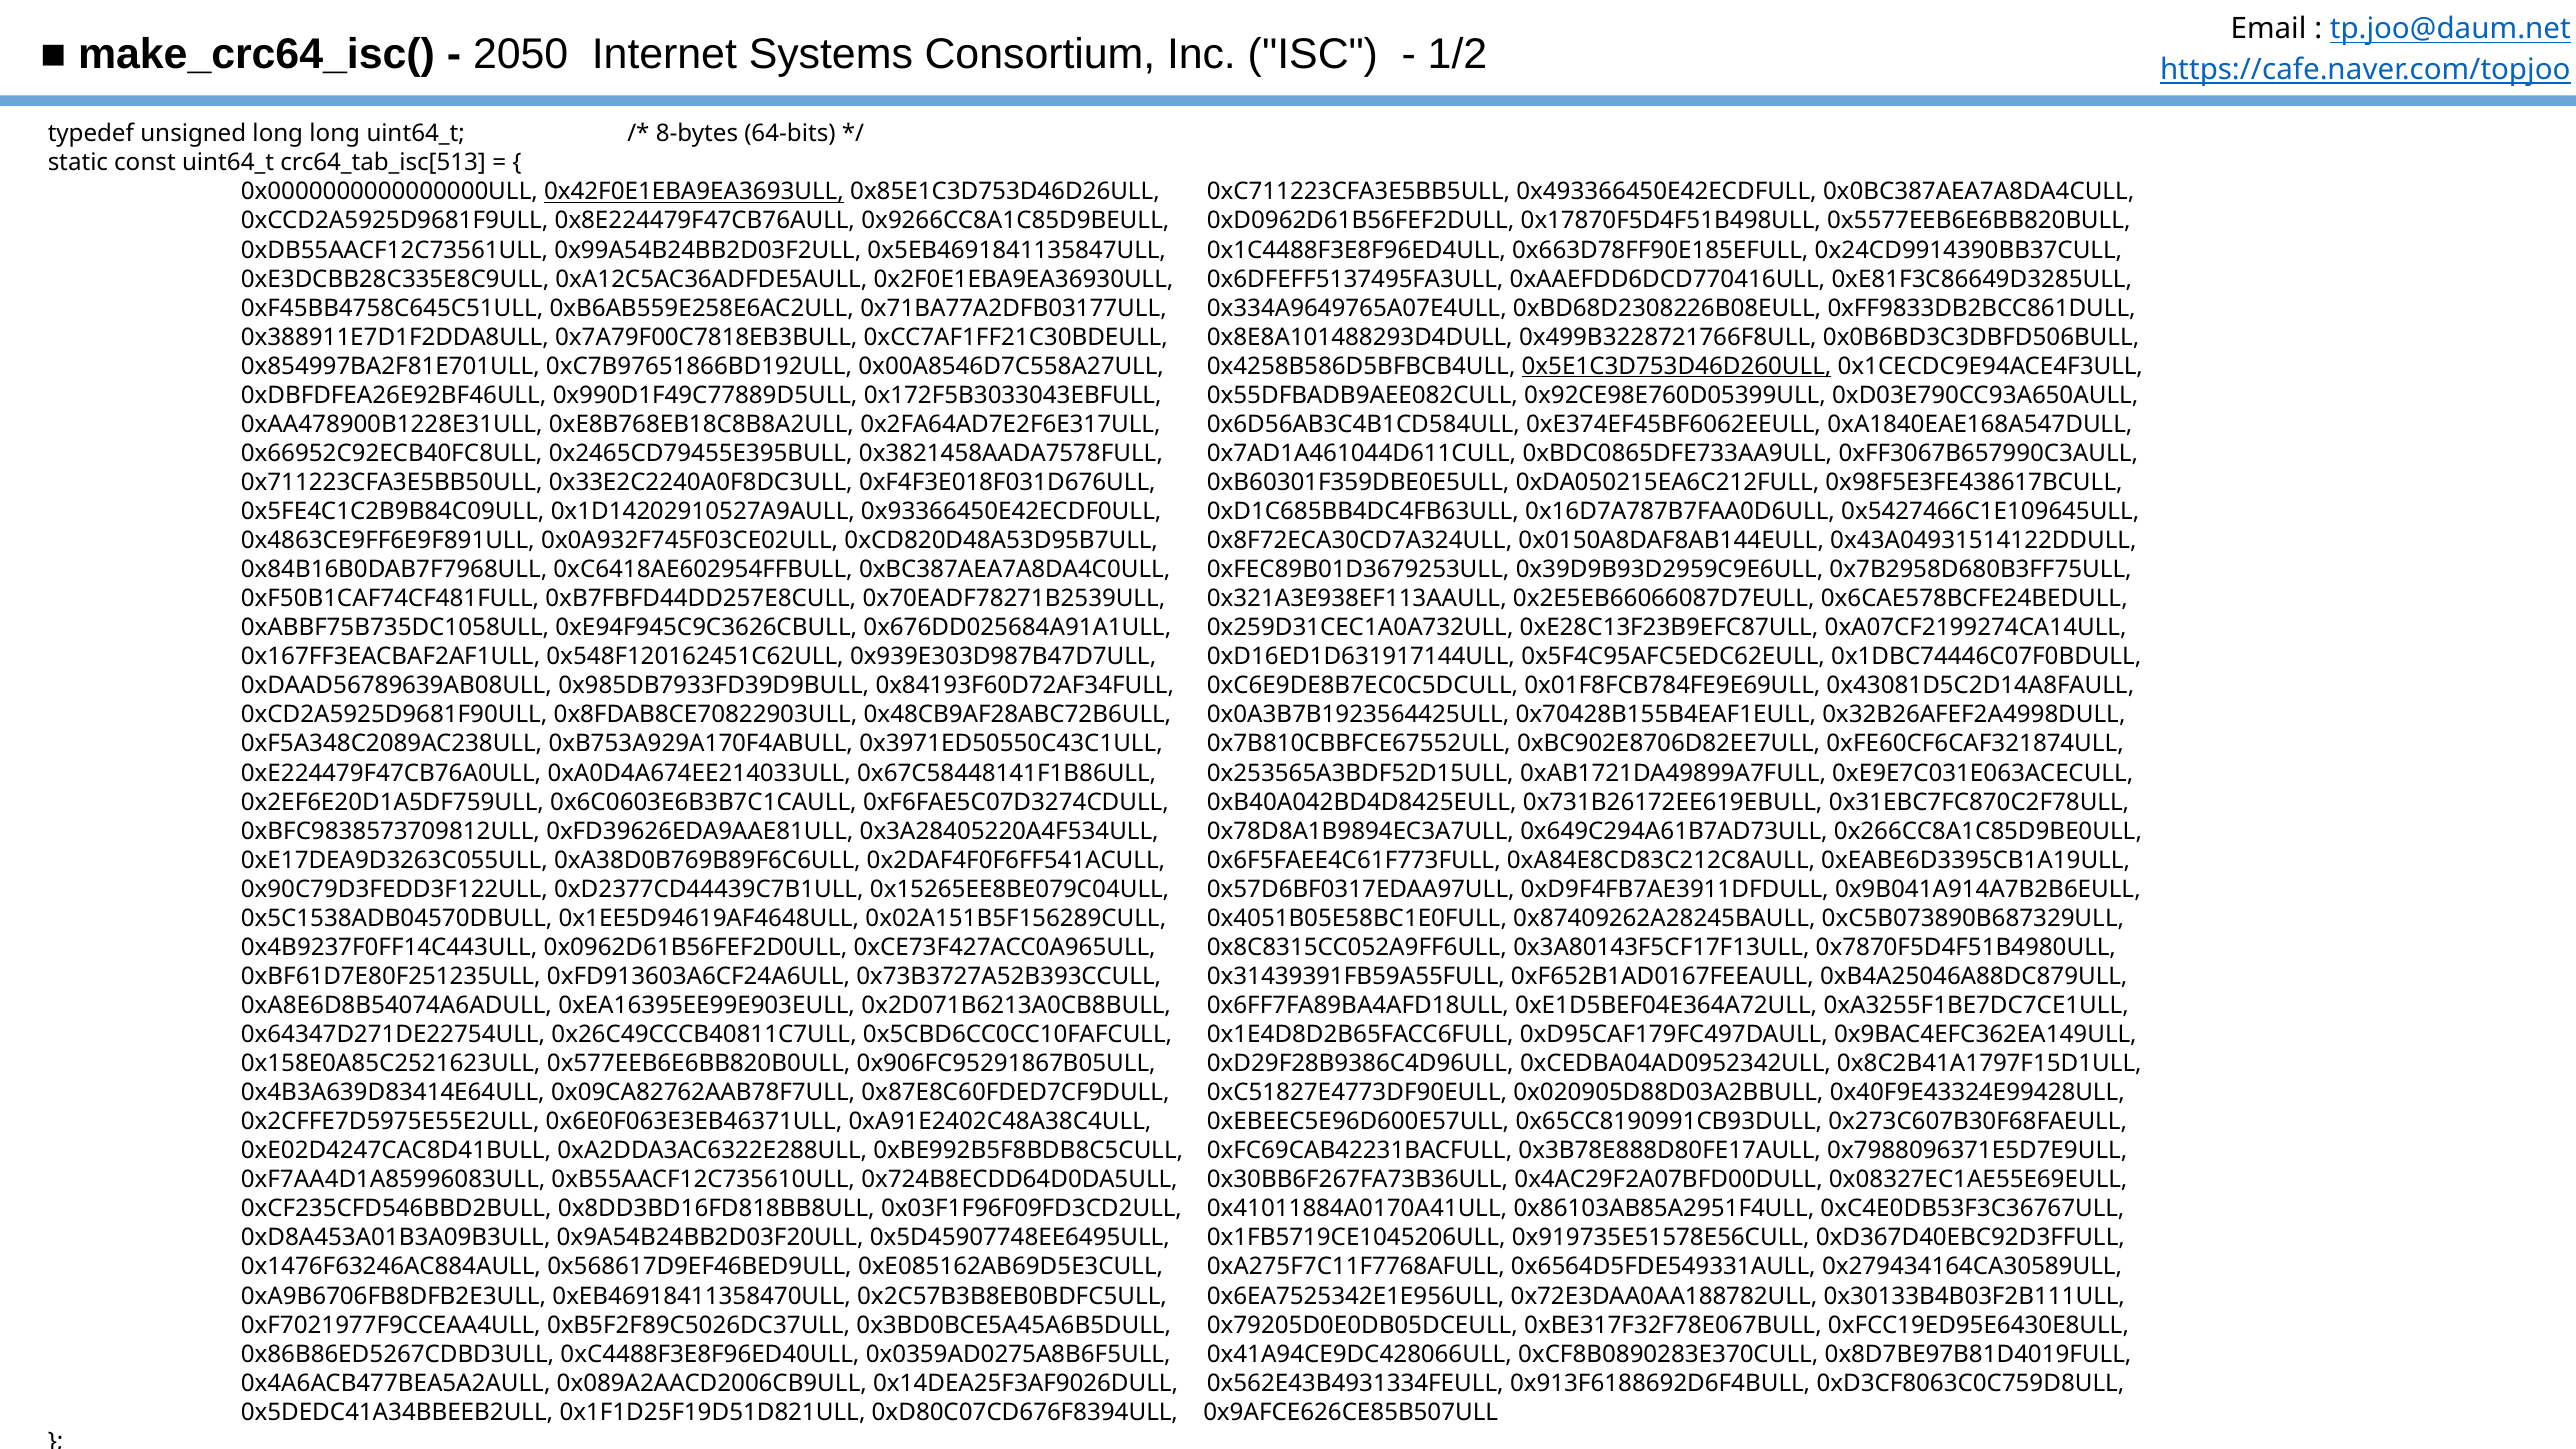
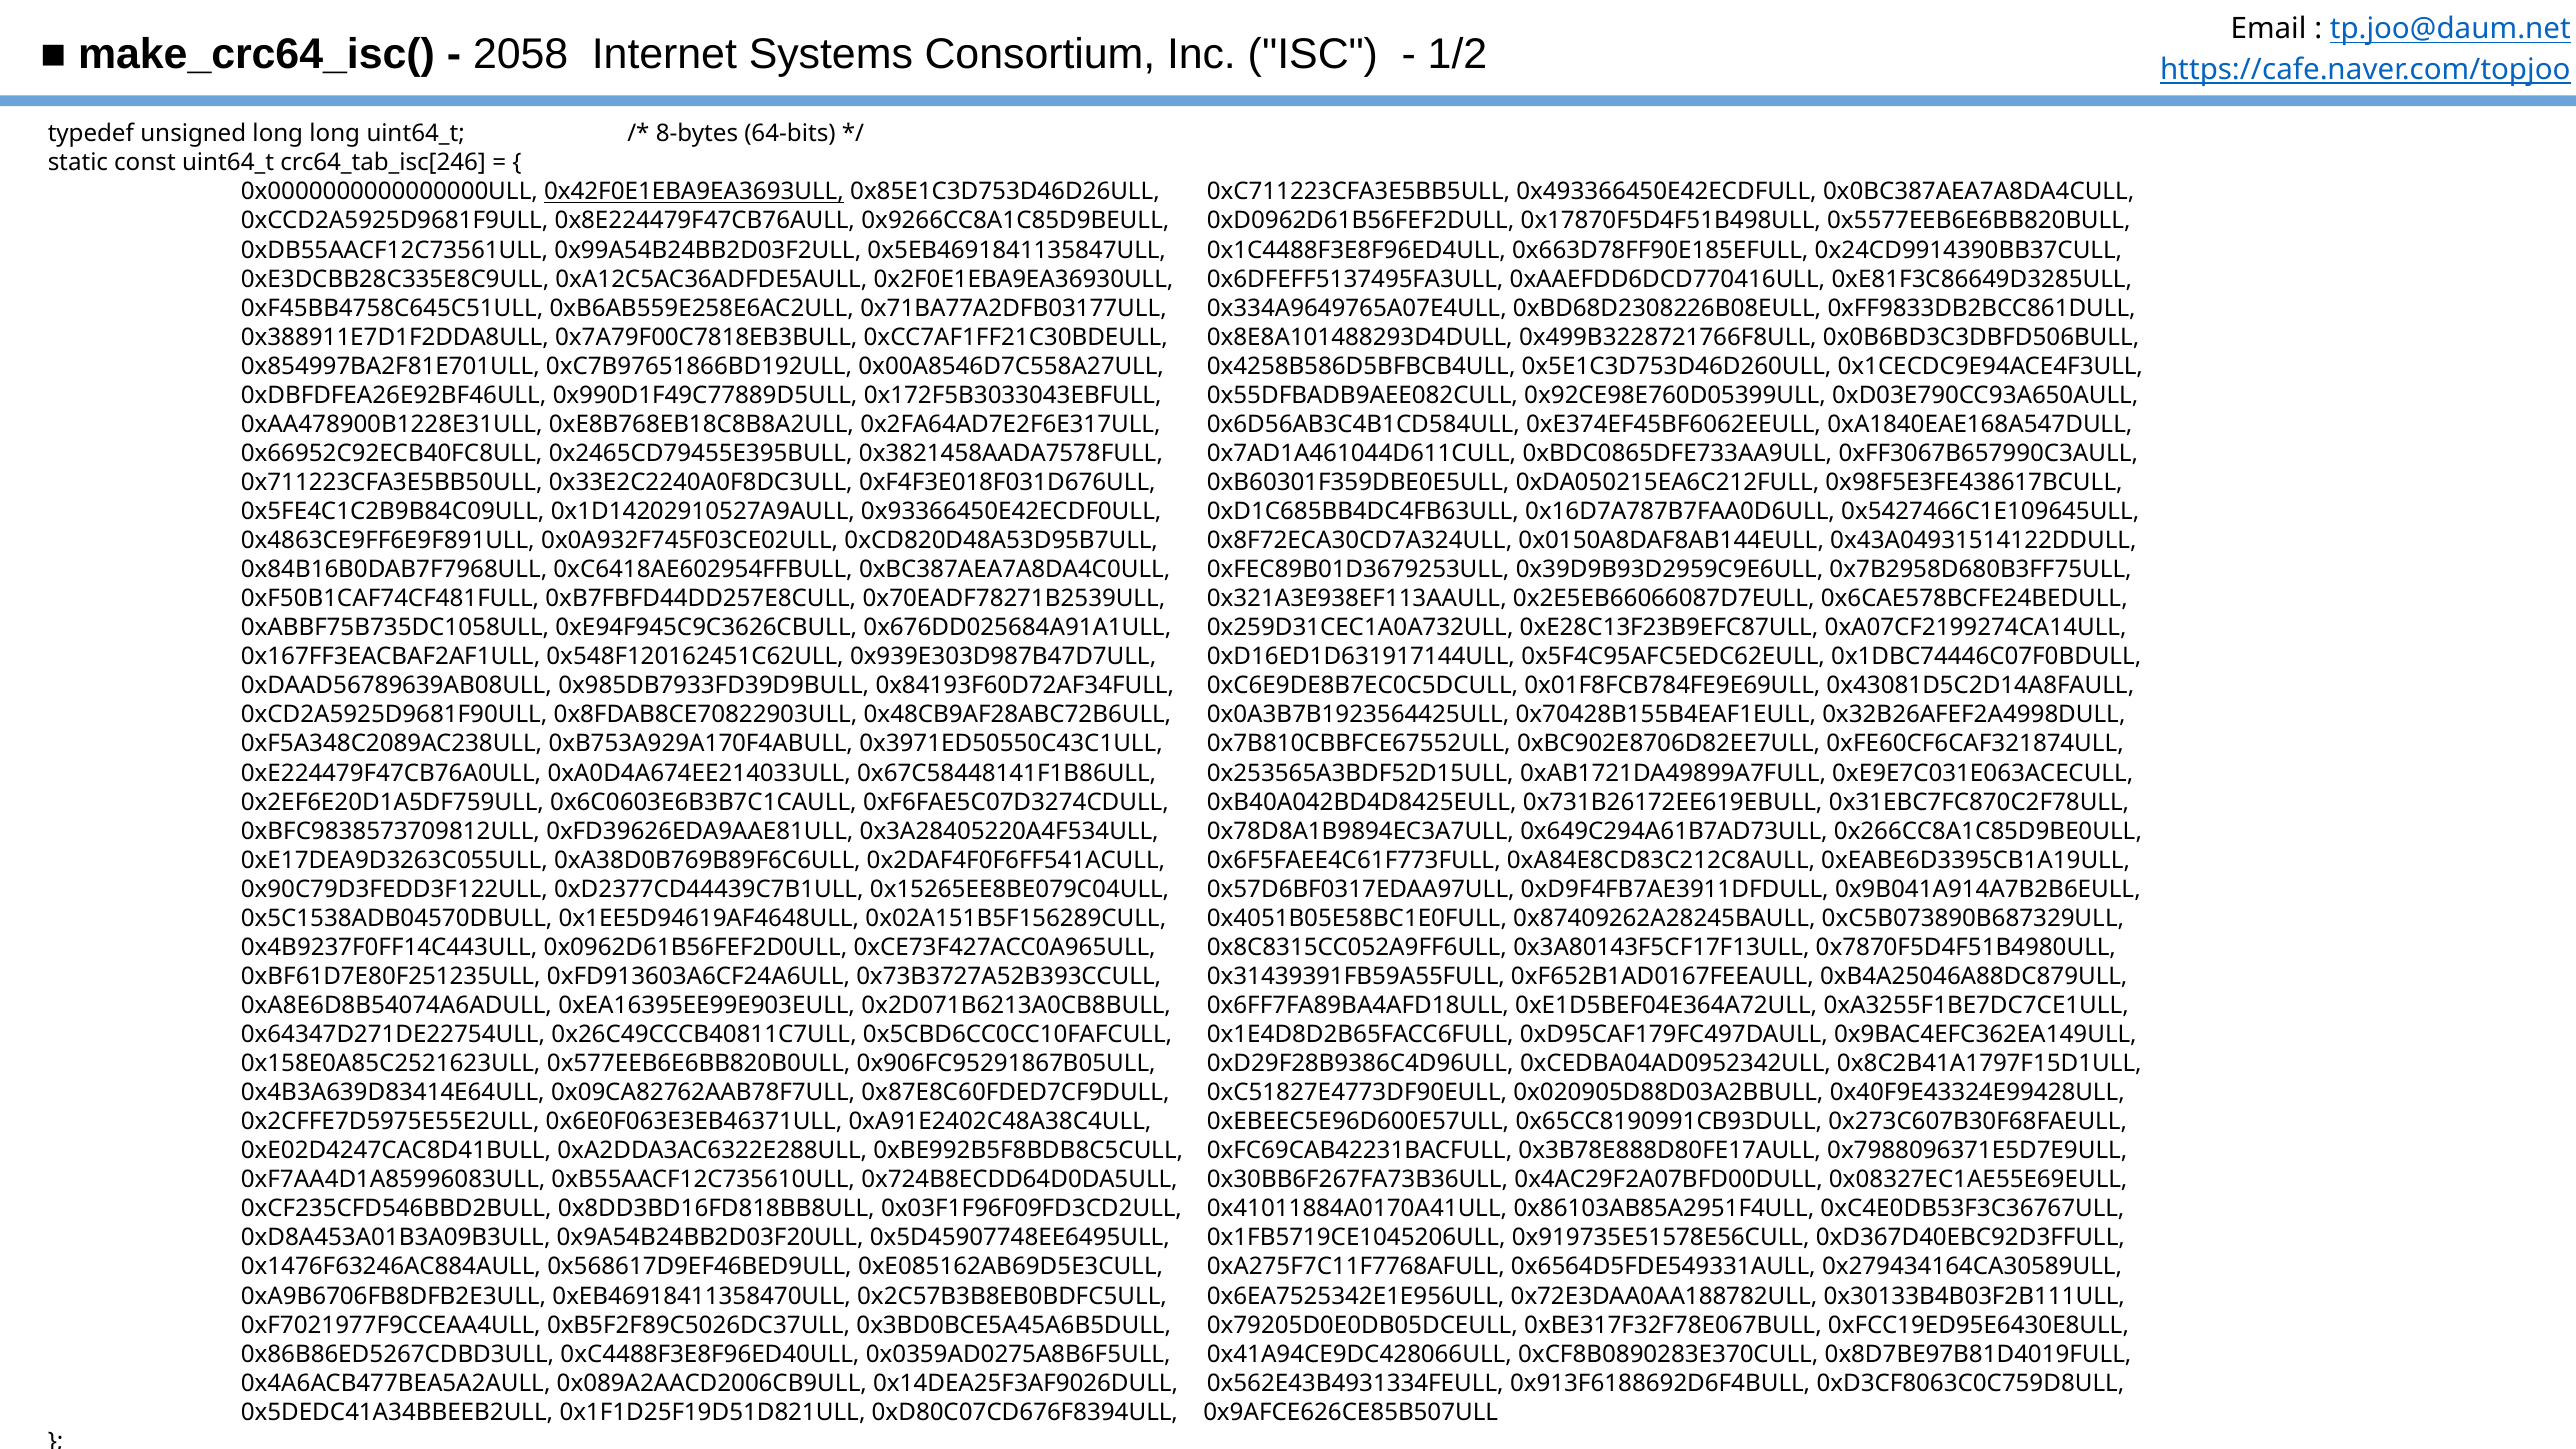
2050: 2050 -> 2058
crc64_tab_isc[513: crc64_tab_isc[513 -> crc64_tab_isc[246
0x5E1C3D753D46D260ULL underline: present -> none
